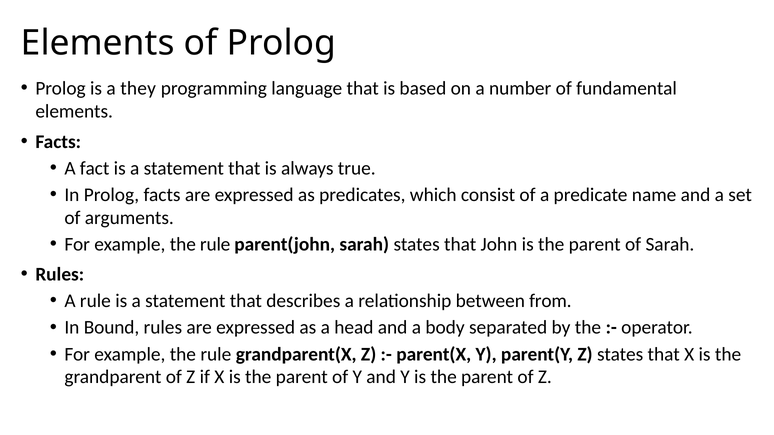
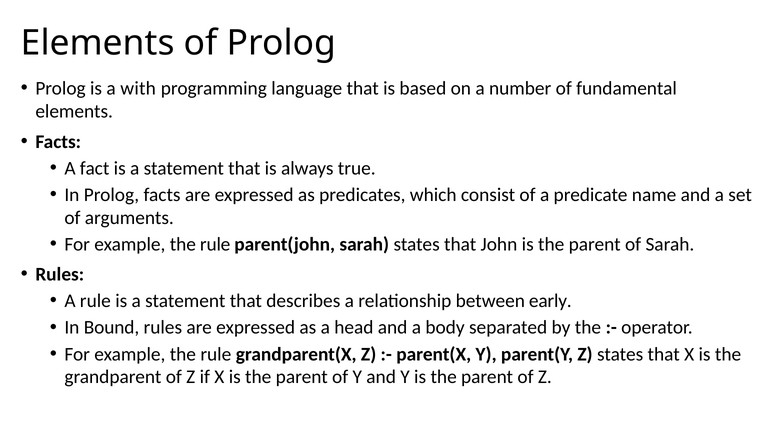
they: they -> with
from: from -> early
